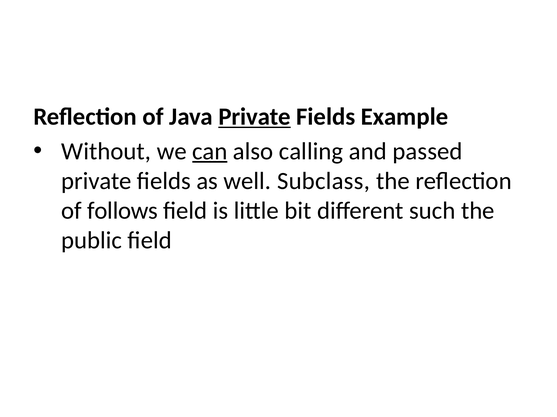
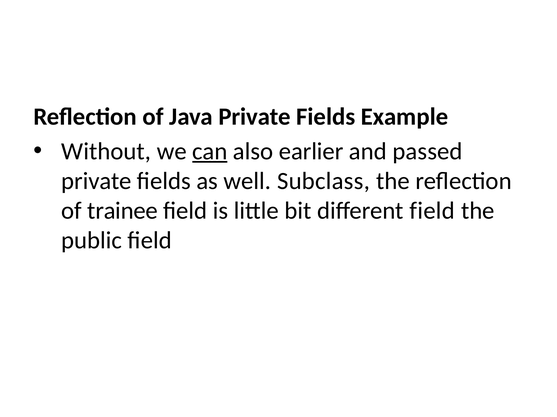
Private at (255, 117) underline: present -> none
calling: calling -> earlier
follows: follows -> trainee
different such: such -> field
